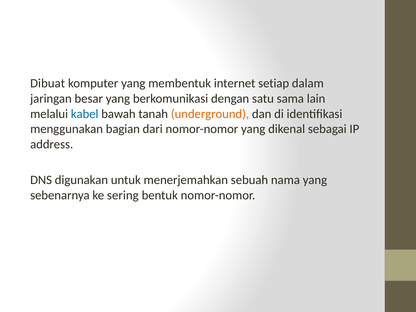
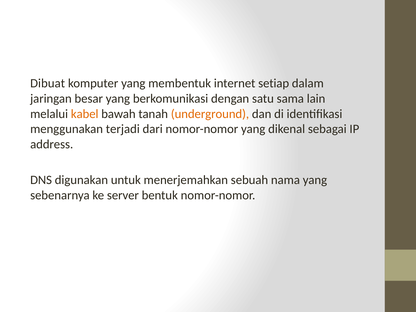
kabel colour: blue -> orange
bagian: bagian -> terjadi
sering: sering -> server
